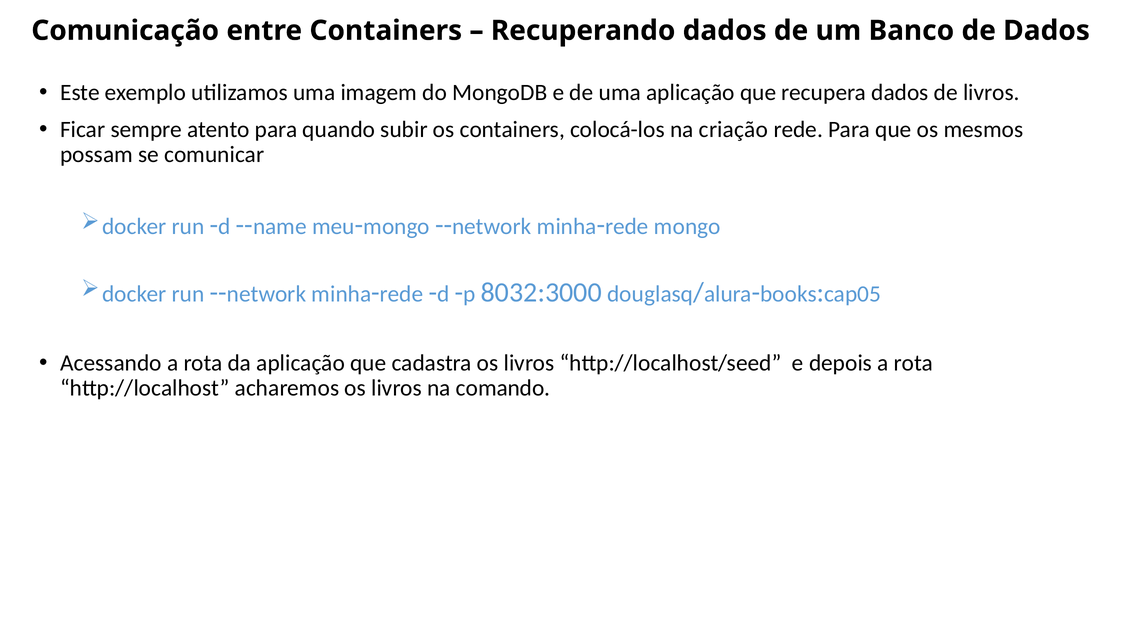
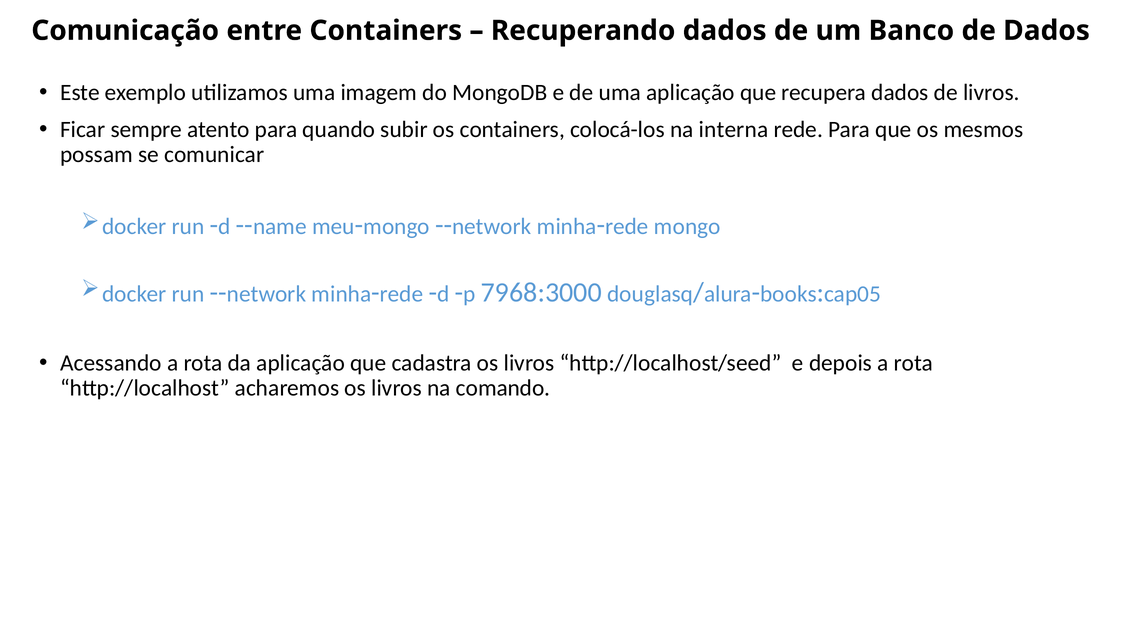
criação: criação -> interna
8032:3000: 8032:3000 -> 7968:3000
